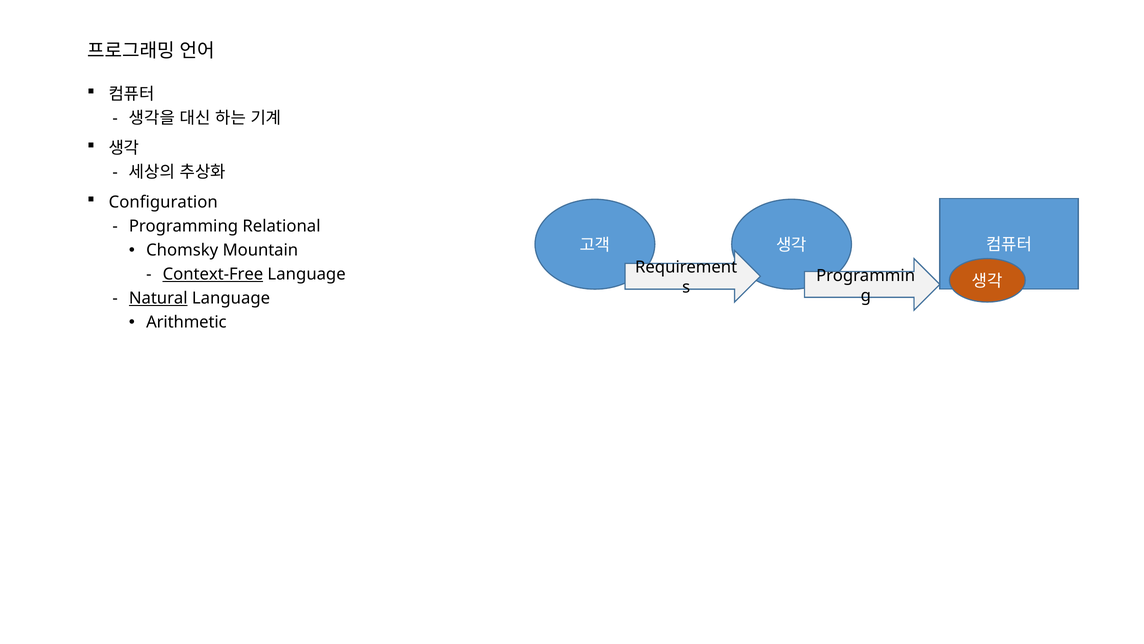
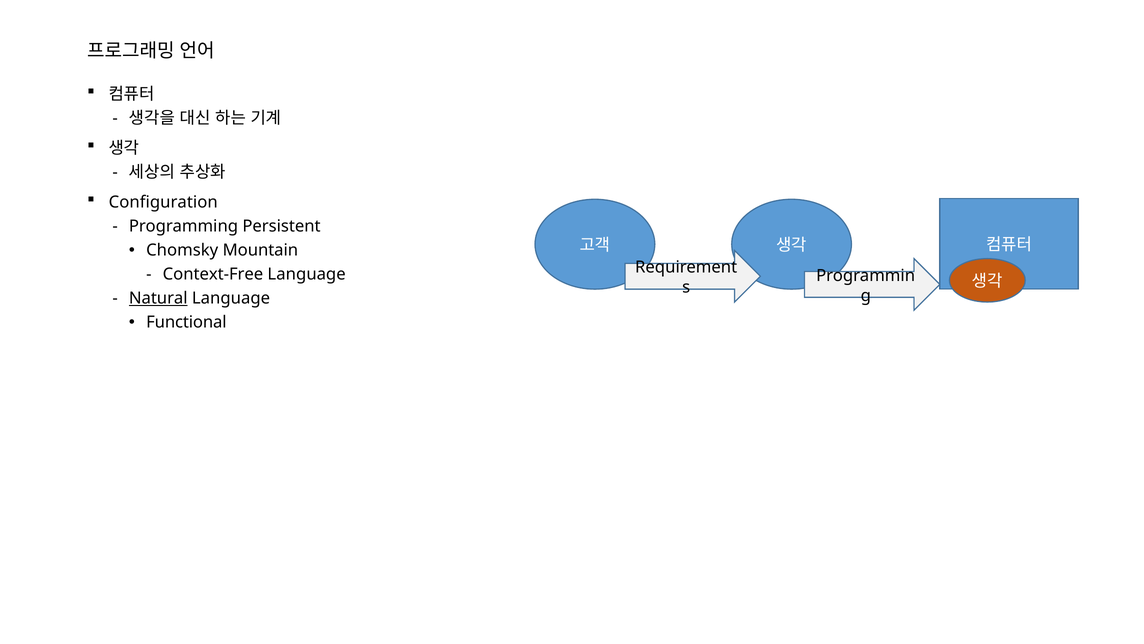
Relational: Relational -> Persistent
Context-Free underline: present -> none
Arithmetic: Arithmetic -> Functional
